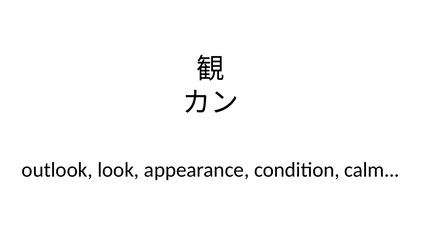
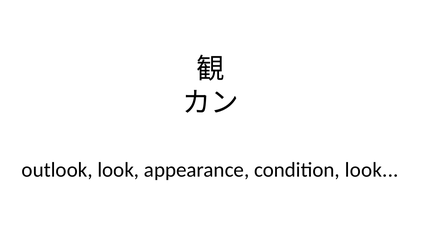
condition calm: calm -> look
